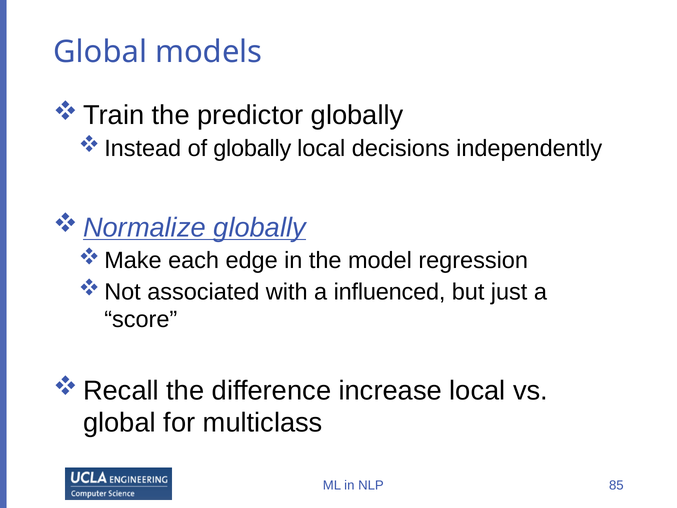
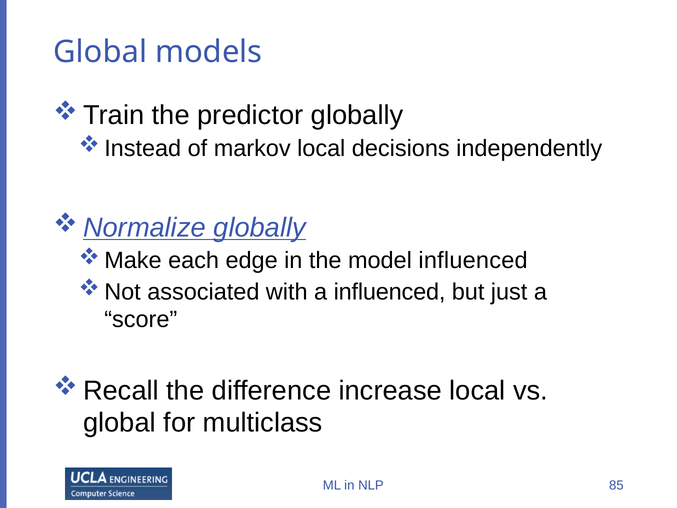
of globally: globally -> markov
model regression: regression -> influenced
